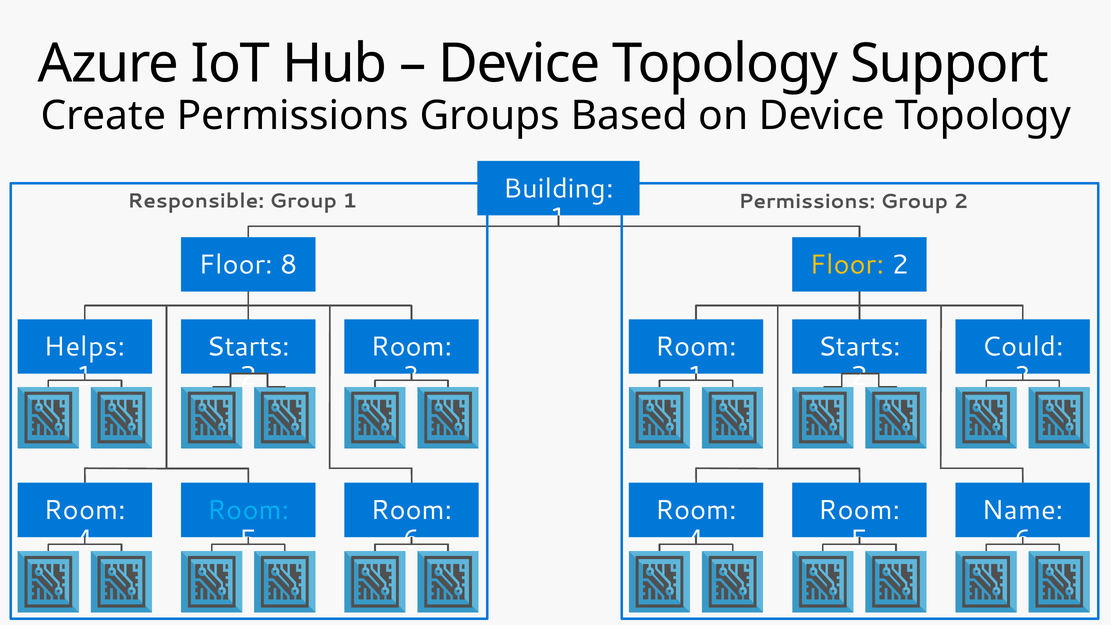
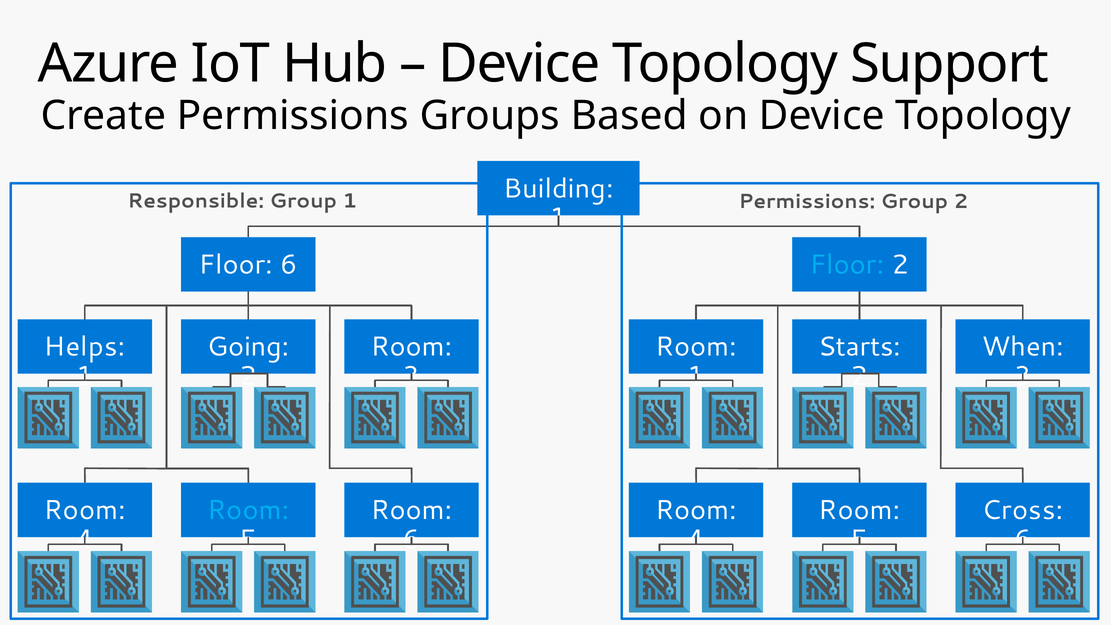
Floor 8: 8 -> 6
Floor at (847, 265) colour: yellow -> light blue
Starts at (248, 347): Starts -> Going
Could: Could -> When
Name: Name -> Cross
